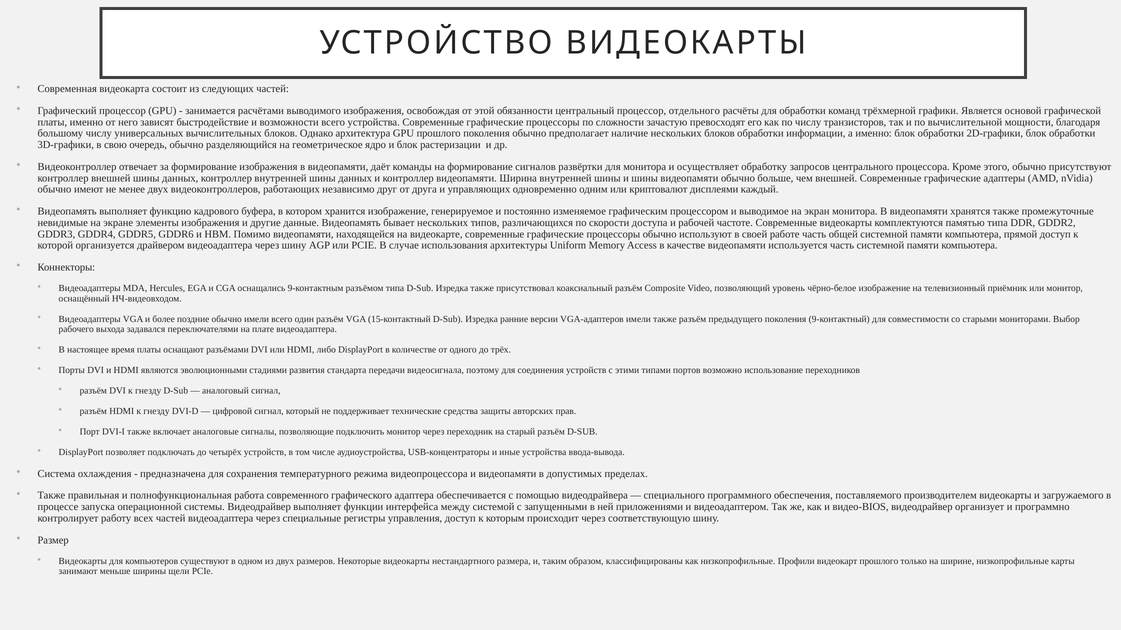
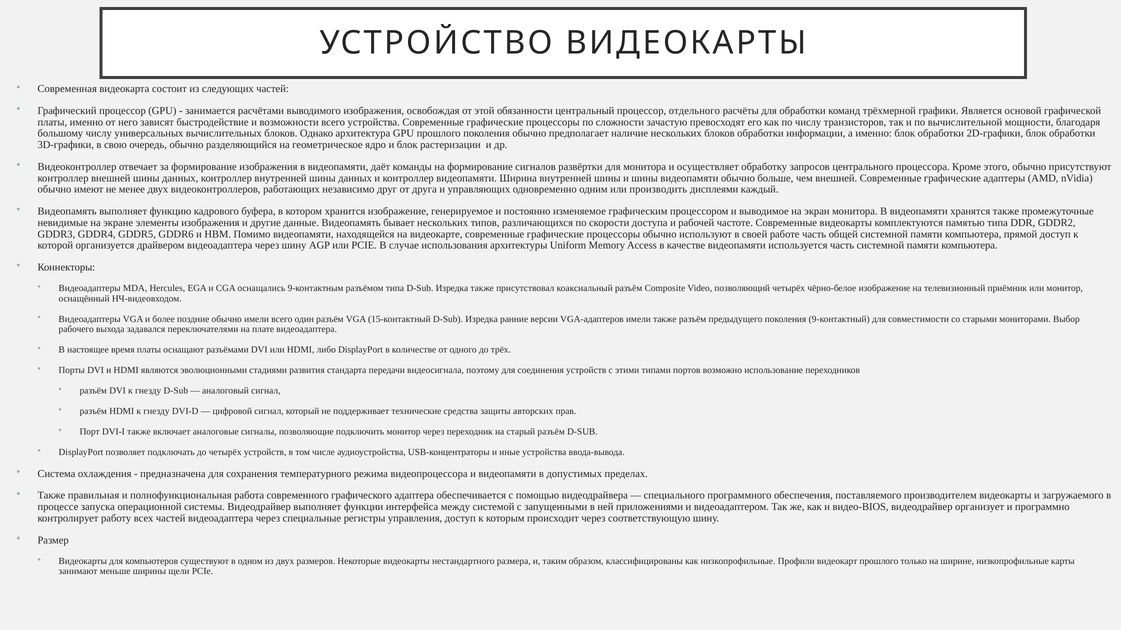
криптовалют: криптовалют -> производить
позволяющий уровень: уровень -> четырёх
